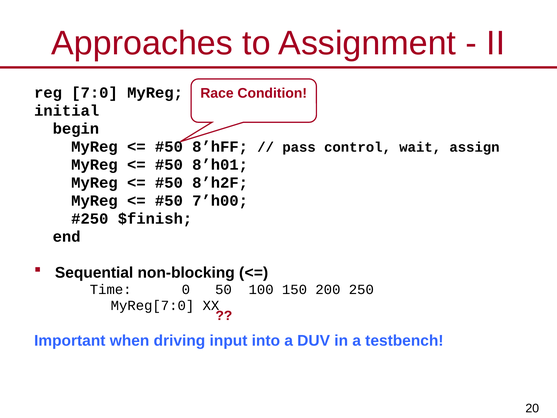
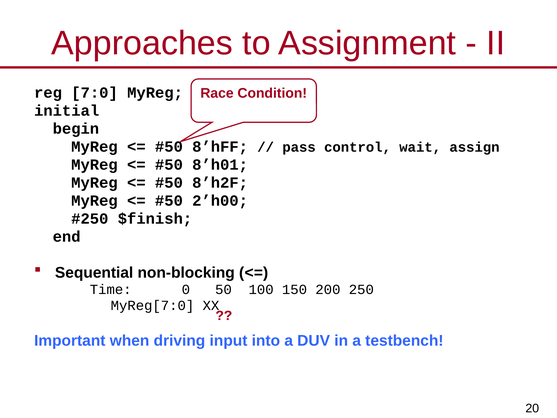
7’h00: 7’h00 -> 2’h00
